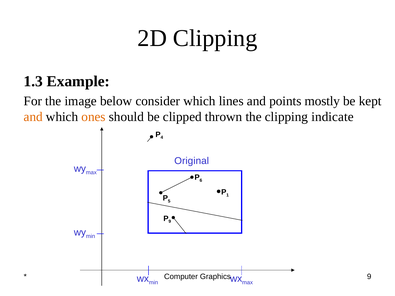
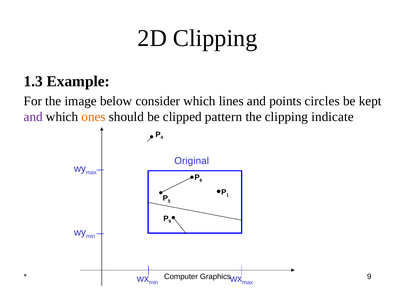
mostly: mostly -> circles
and at (33, 117) colour: orange -> purple
thrown: thrown -> pattern
